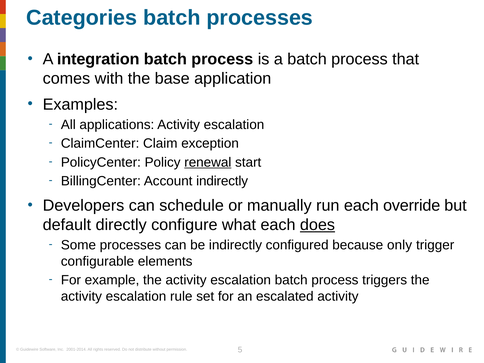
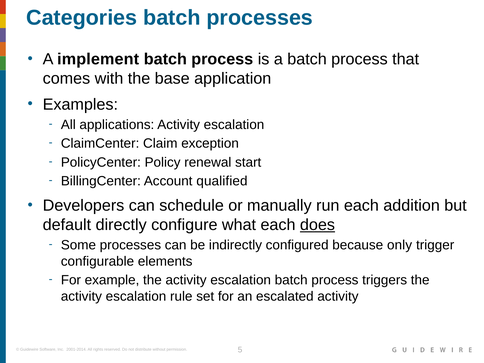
integration: integration -> implement
renewal underline: present -> none
Account indirectly: indirectly -> qualified
override: override -> addition
